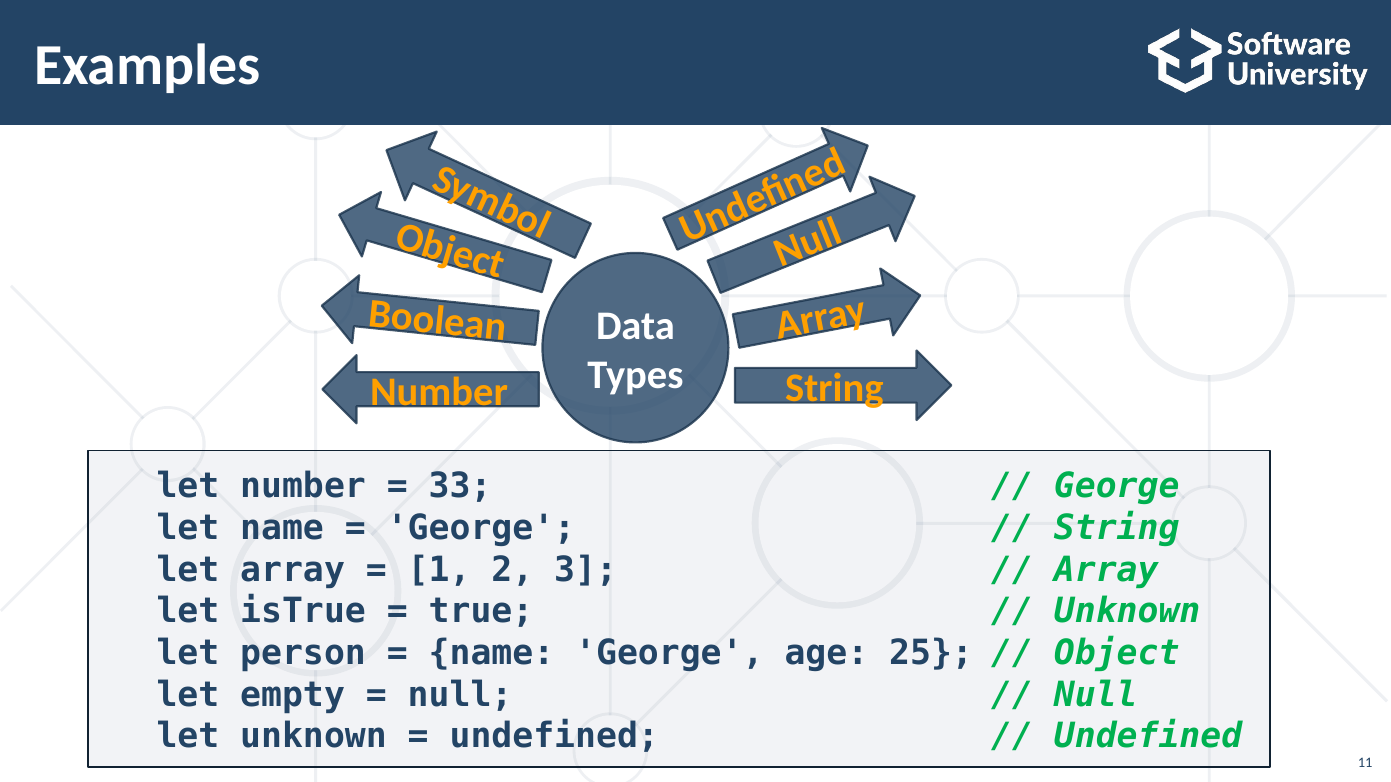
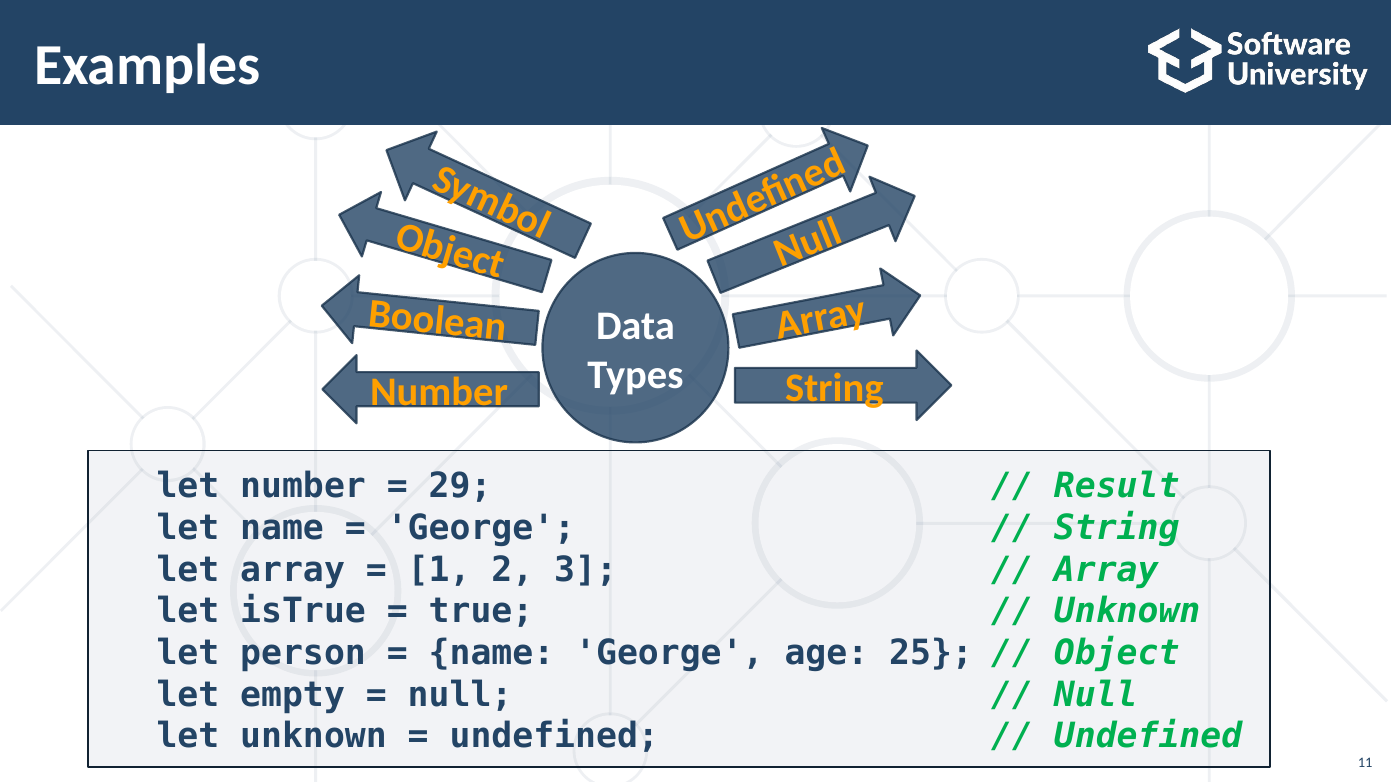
33: 33 -> 29
George at (1117, 486): George -> Result
